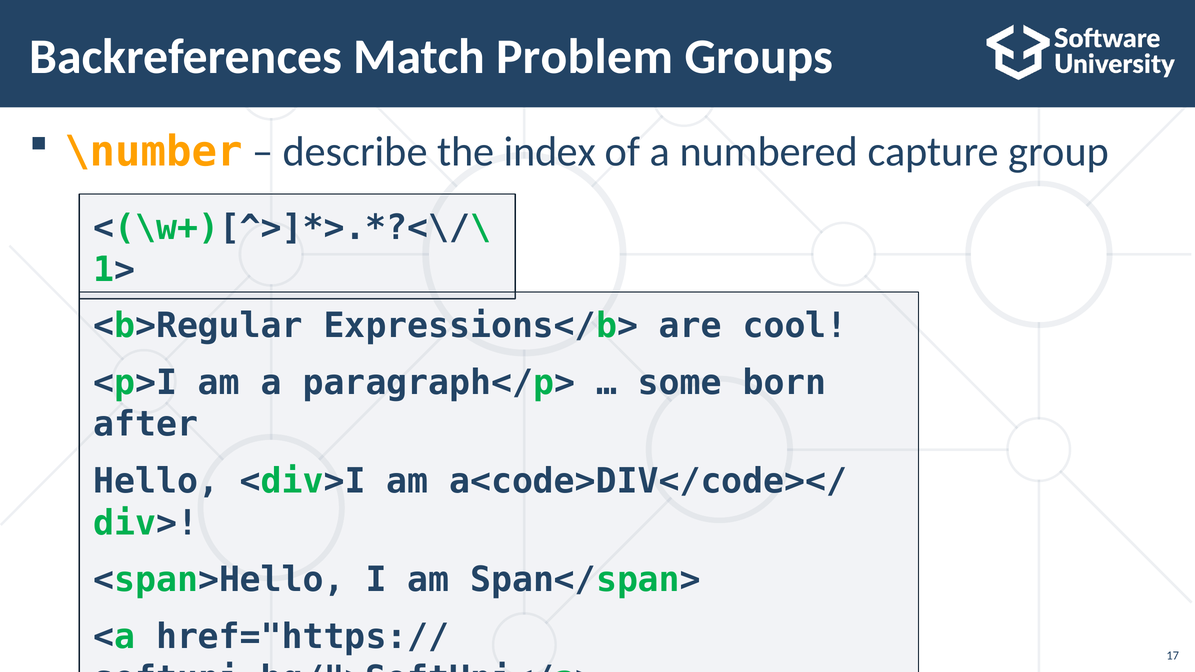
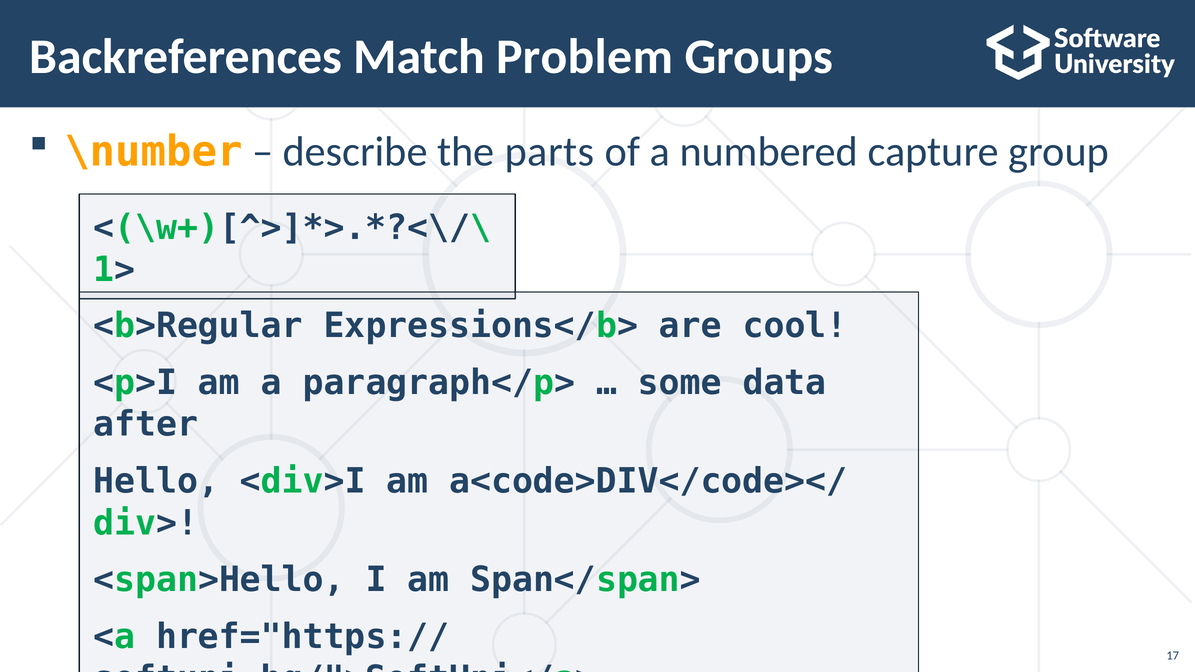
index: index -> parts
born: born -> data
